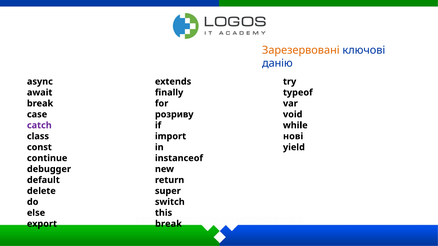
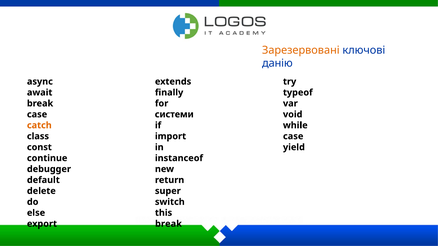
розриву: розриву -> системи
catch colour: purple -> orange
нові at (293, 136): нові -> case
